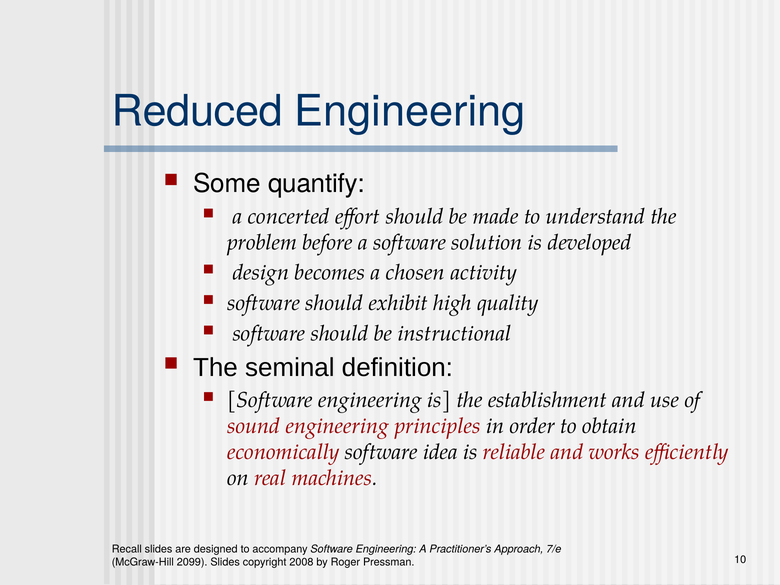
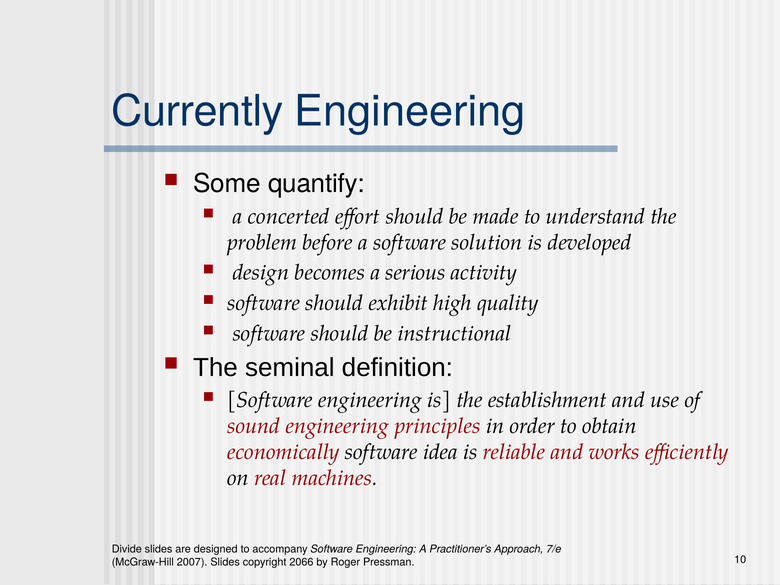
Reduced: Reduced -> Currently
chosen: chosen -> serious
Recall: Recall -> Divide
2099: 2099 -> 2007
2008: 2008 -> 2066
